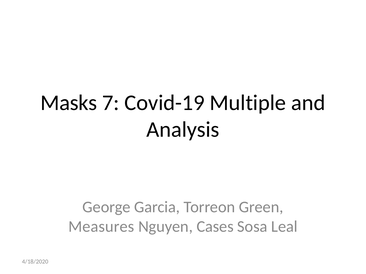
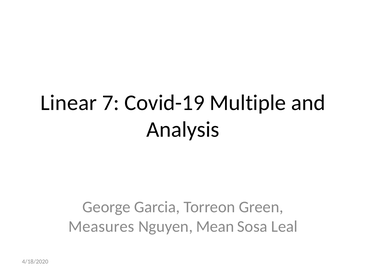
Masks: Masks -> Linear
Cases: Cases -> Mean
